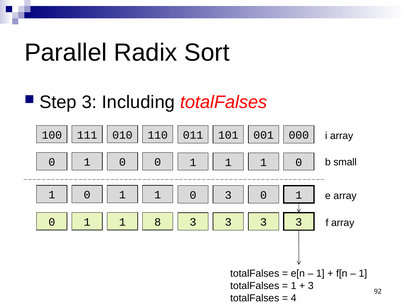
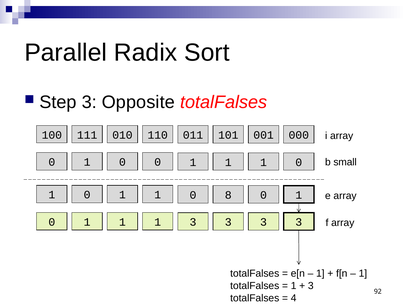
Including: Including -> Opposite
0 3: 3 -> 8
8 at (158, 222): 8 -> 1
